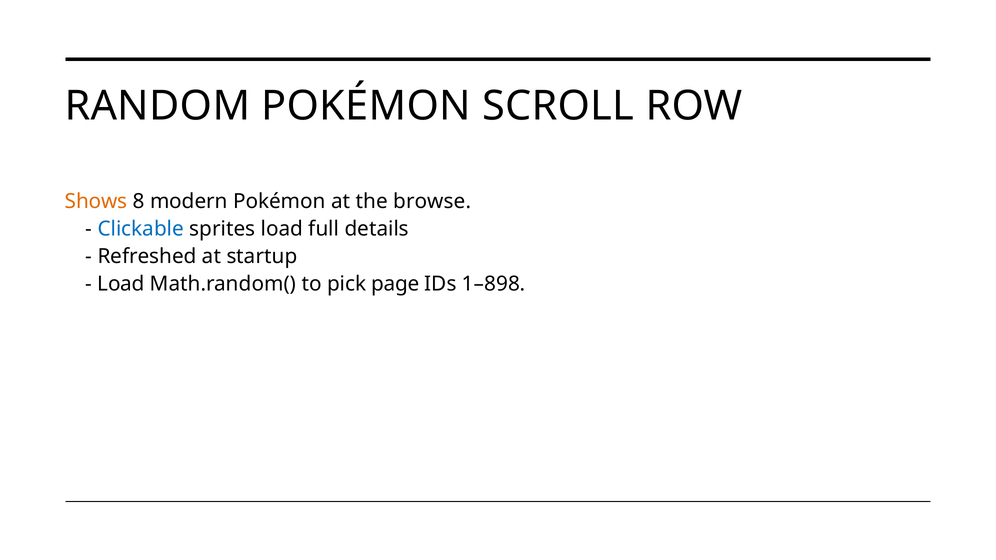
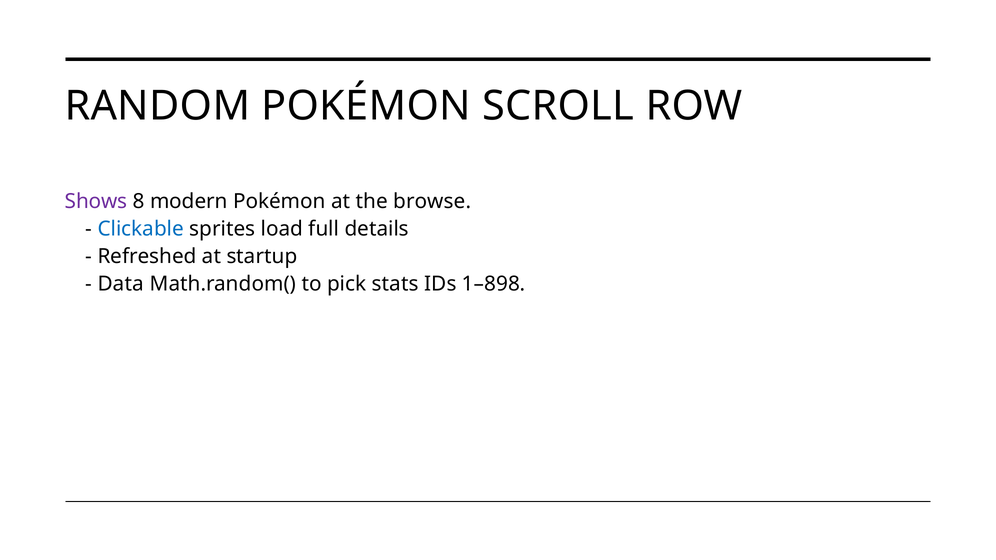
Shows colour: orange -> purple
Load at (121, 284): Load -> Data
page: page -> stats
